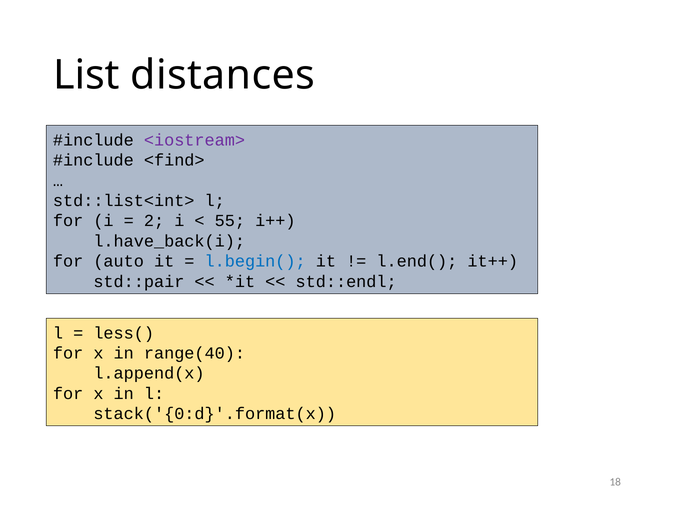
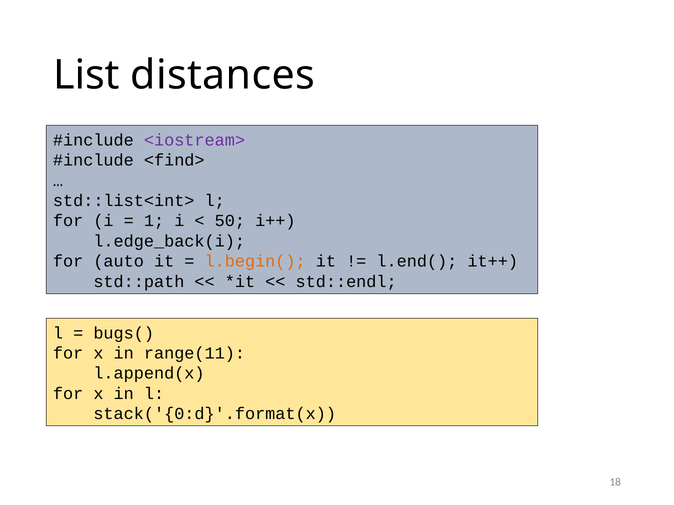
2: 2 -> 1
55: 55 -> 50
l.have_back(i: l.have_back(i -> l.edge_back(i
l.begin( colour: blue -> orange
std::pair: std::pair -> std::path
less(: less( -> bugs(
range(40: range(40 -> range(11
